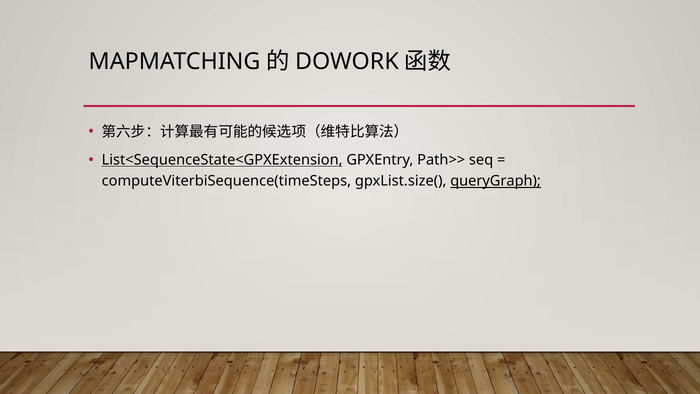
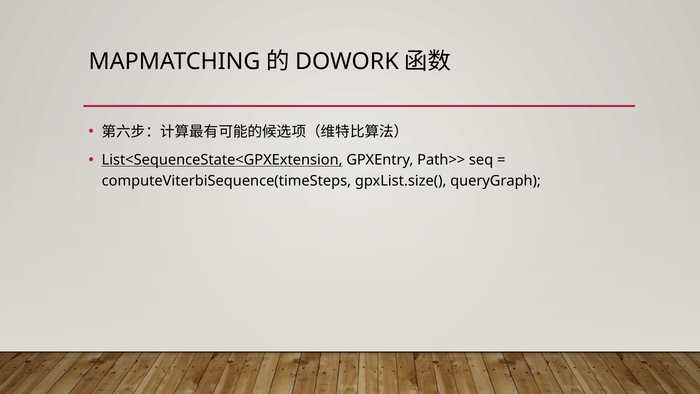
queryGraph underline: present -> none
